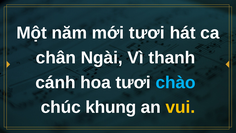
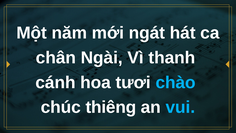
mới tươi: tươi -> ngát
khung: khung -> thiêng
vui colour: yellow -> light blue
